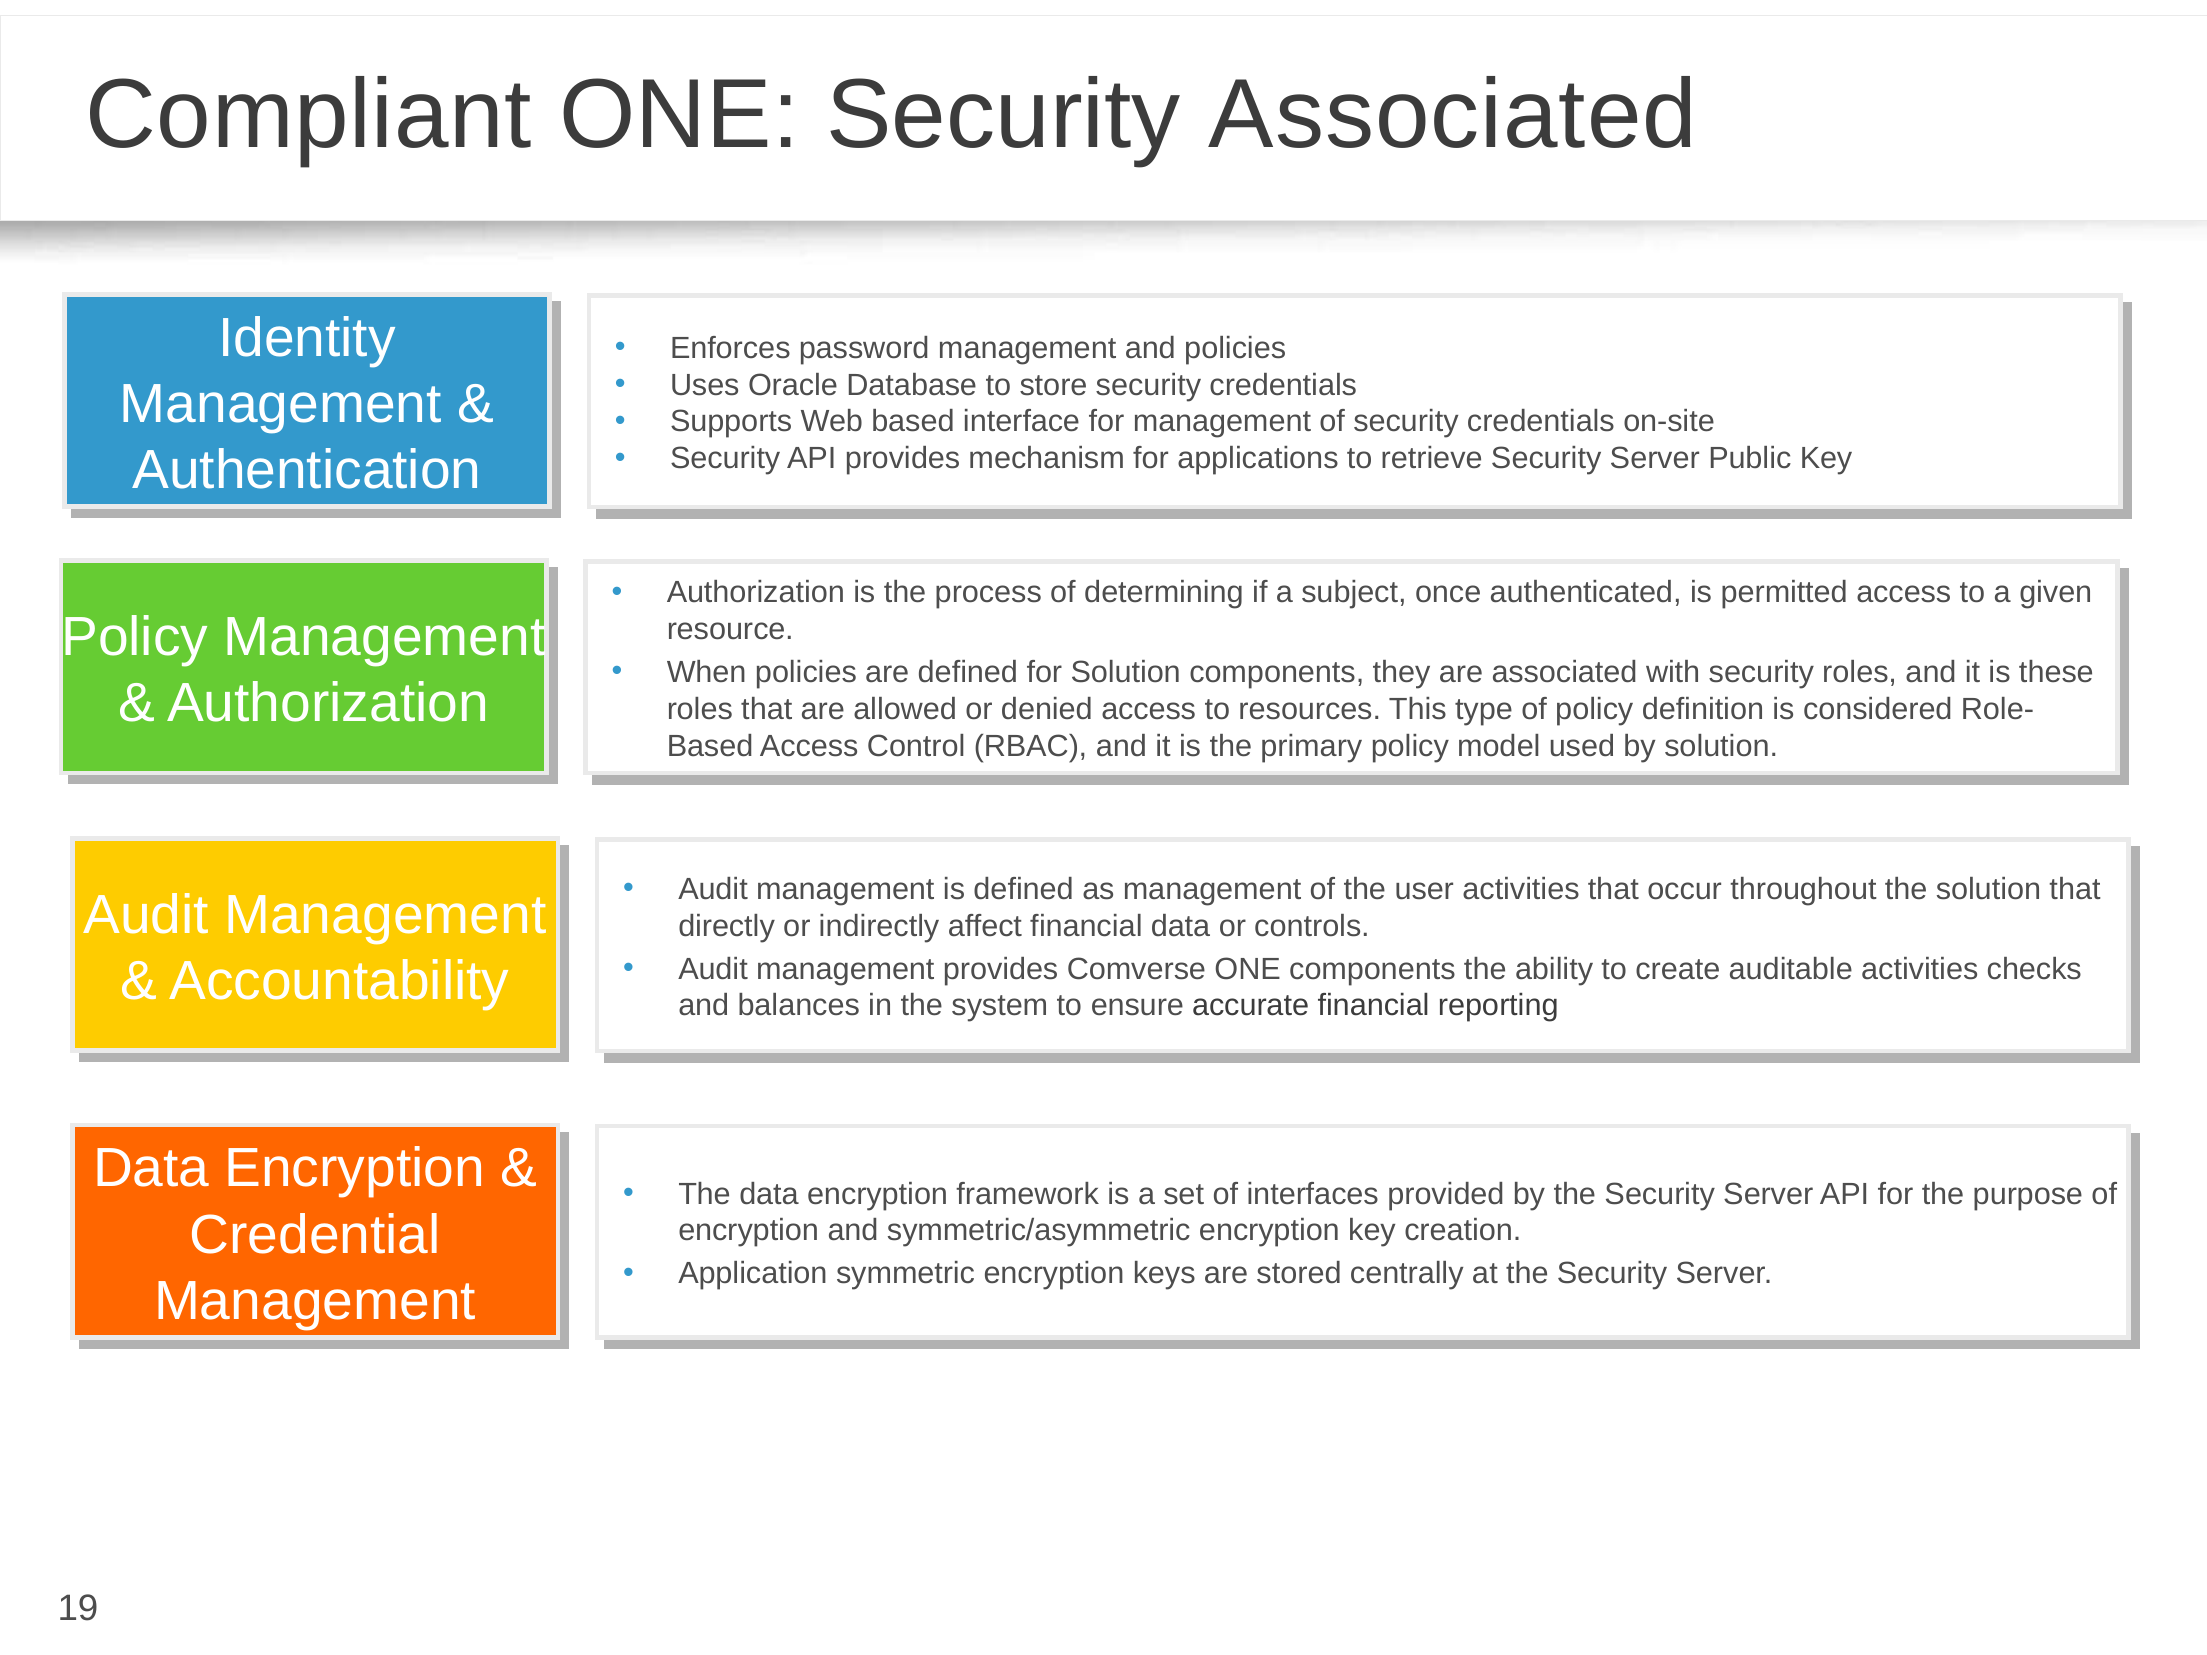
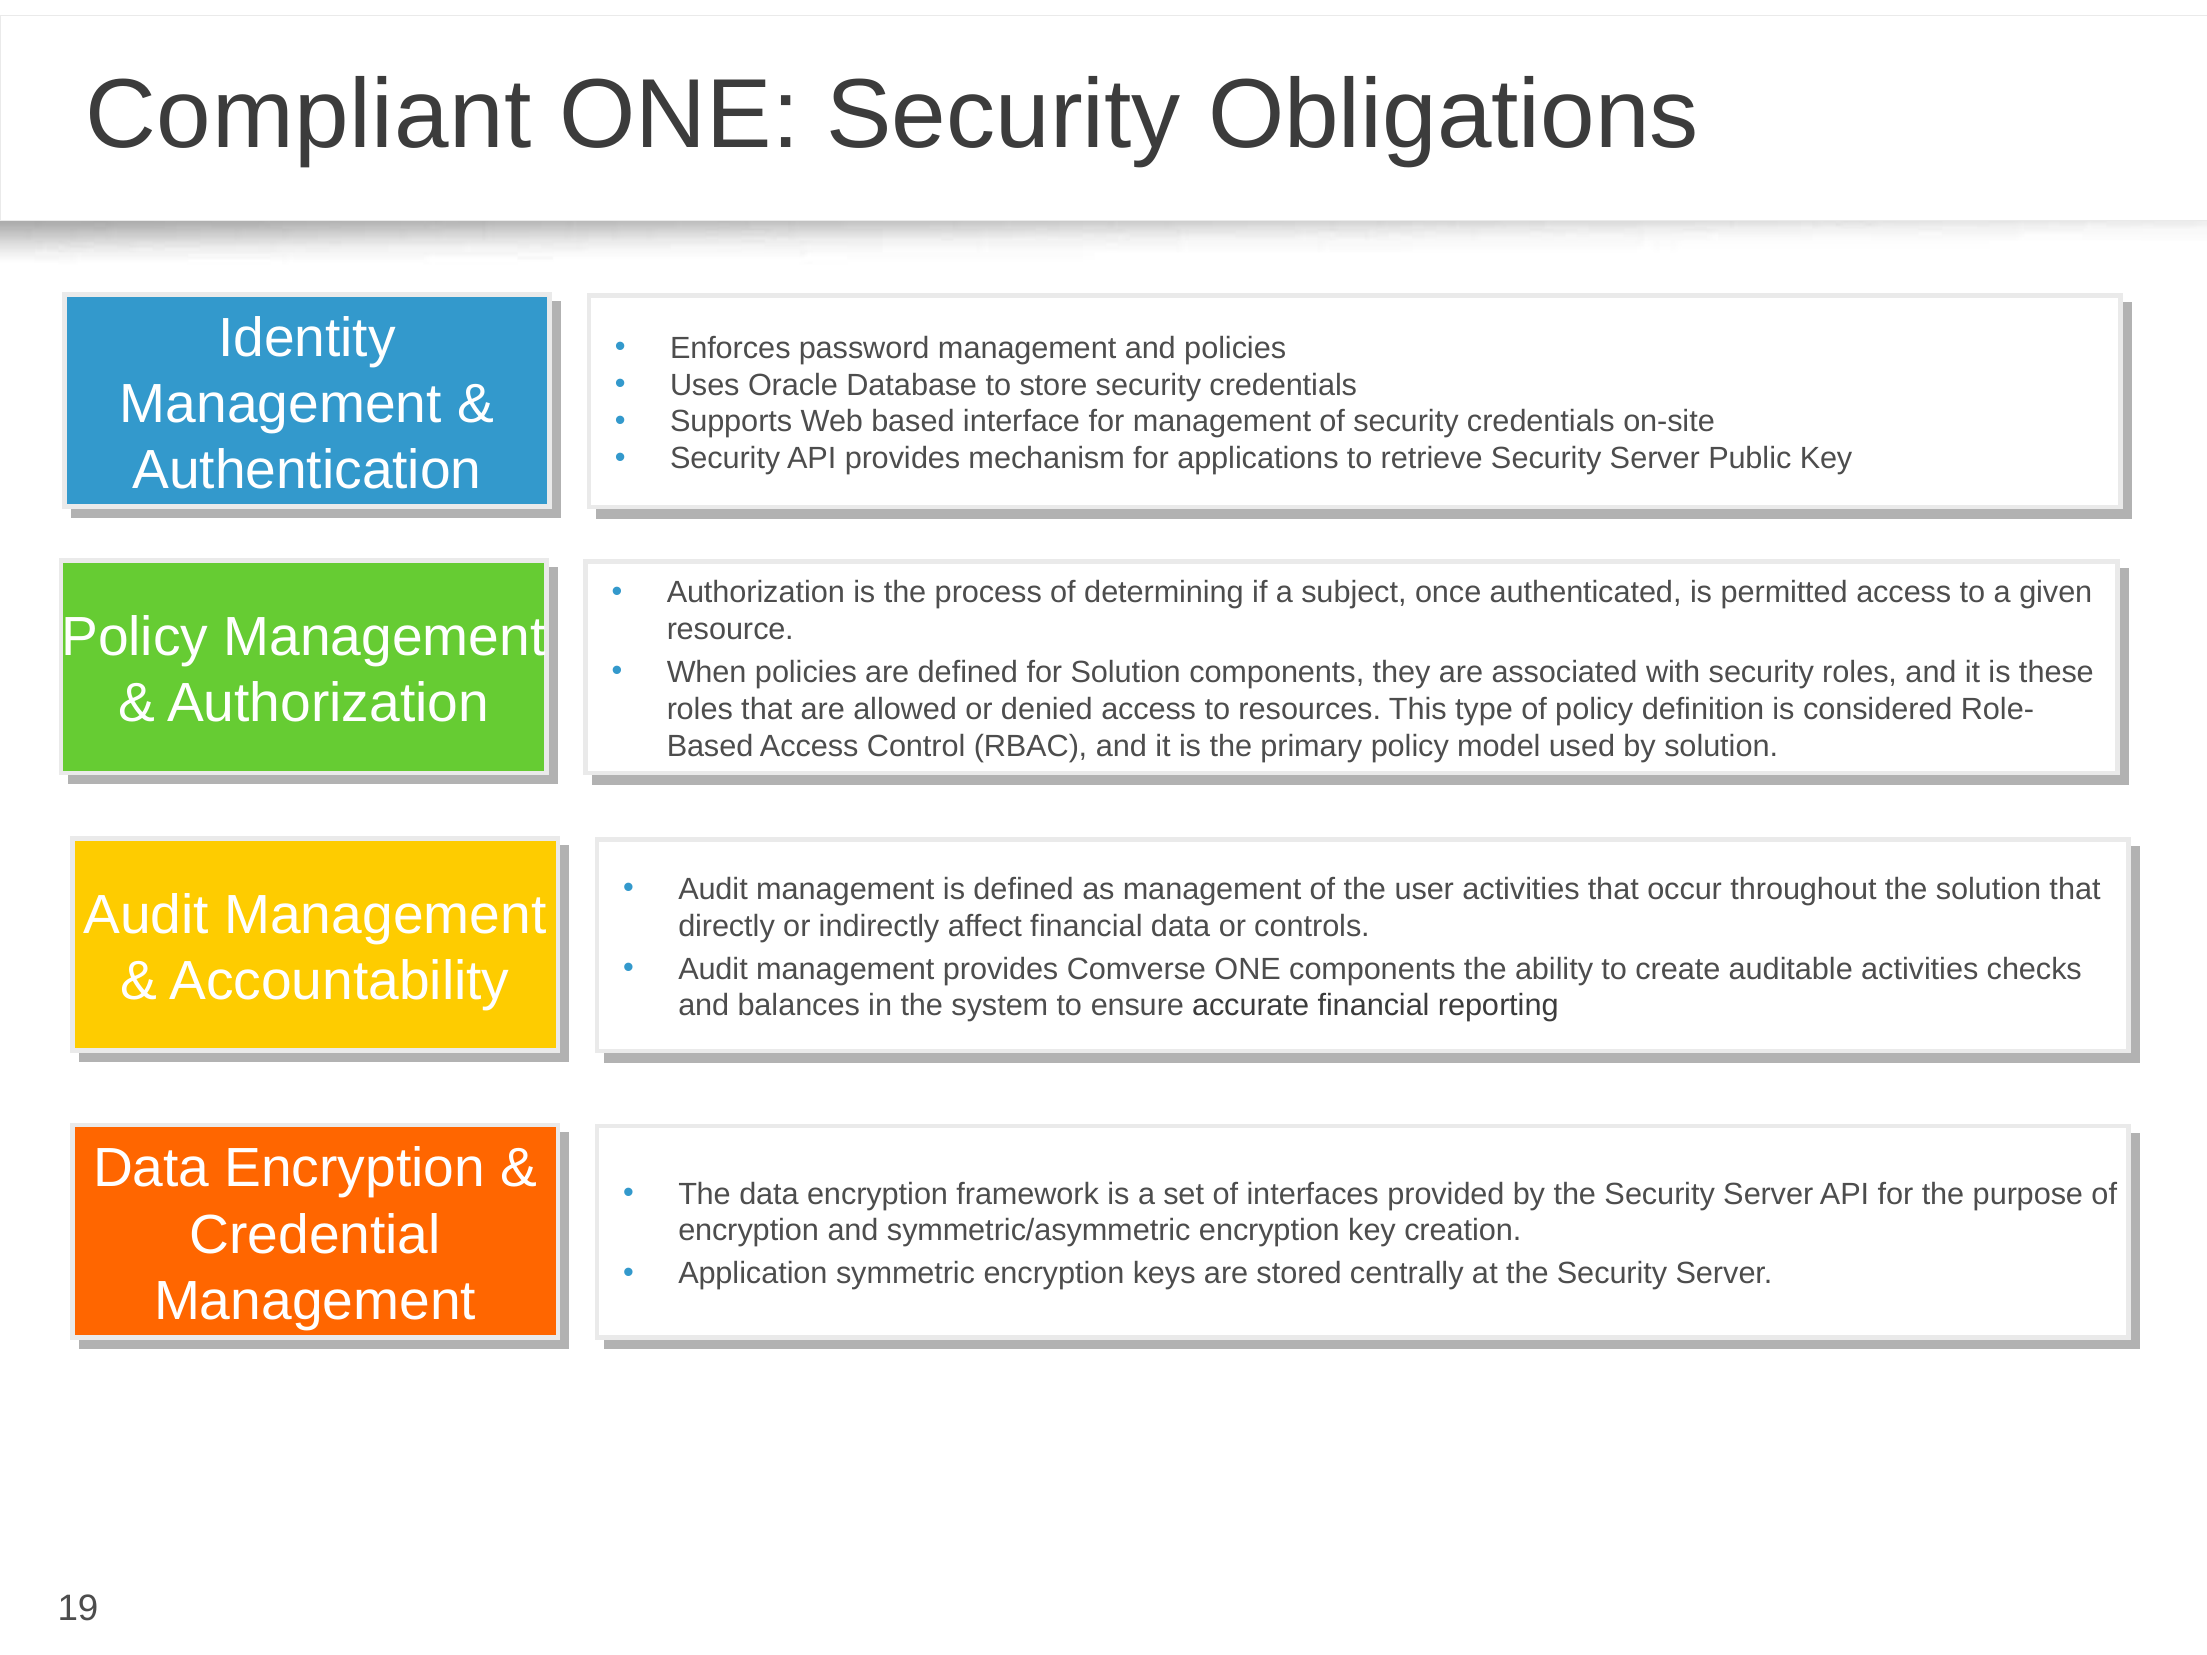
Security Associated: Associated -> Obligations
